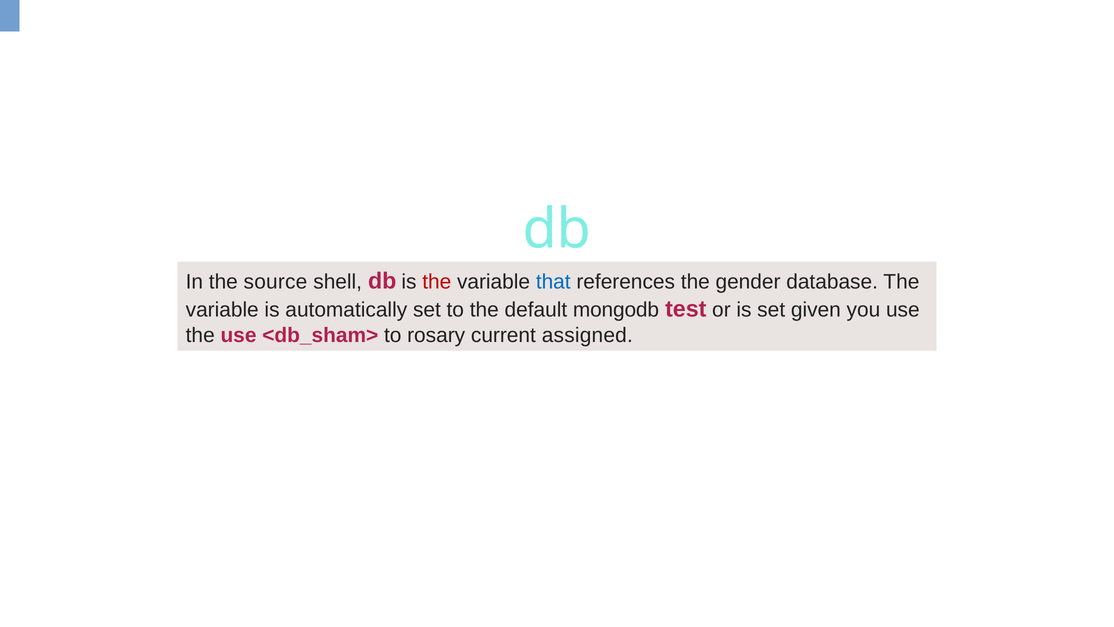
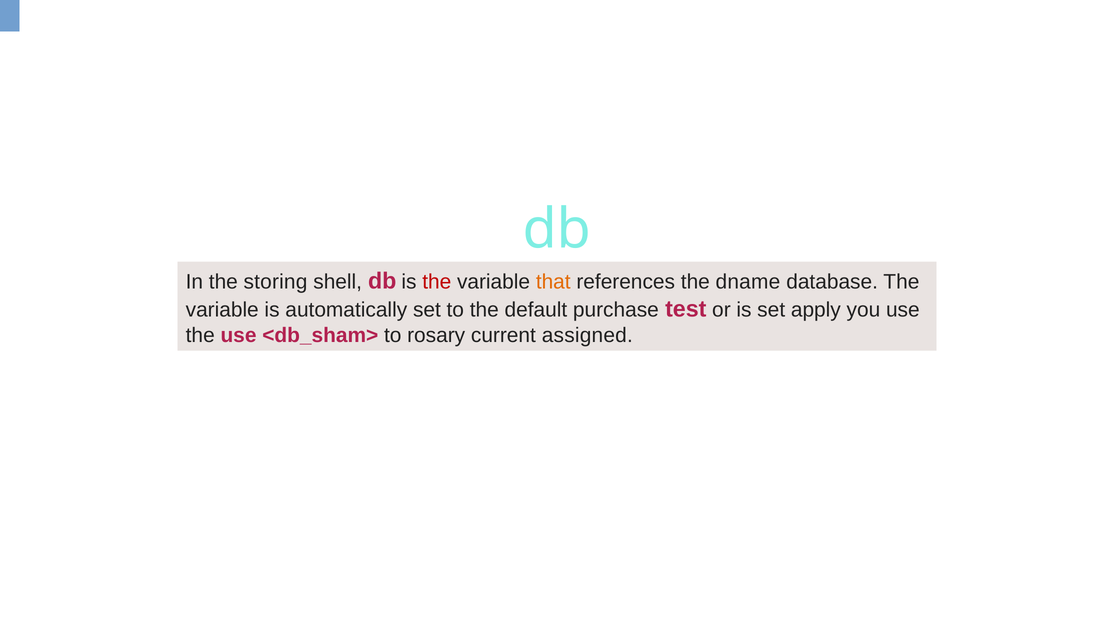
source: source -> storing
that colour: blue -> orange
gender: gender -> dname
mongodb: mongodb -> purchase
given: given -> apply
